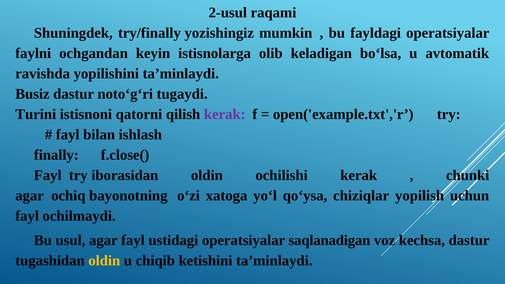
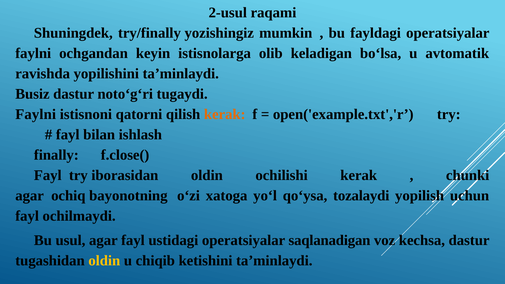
Turini at (36, 114): Turini -> Faylni
kerak at (225, 114) colour: purple -> orange
chiziqlar: chiziqlar -> tozalaydi
